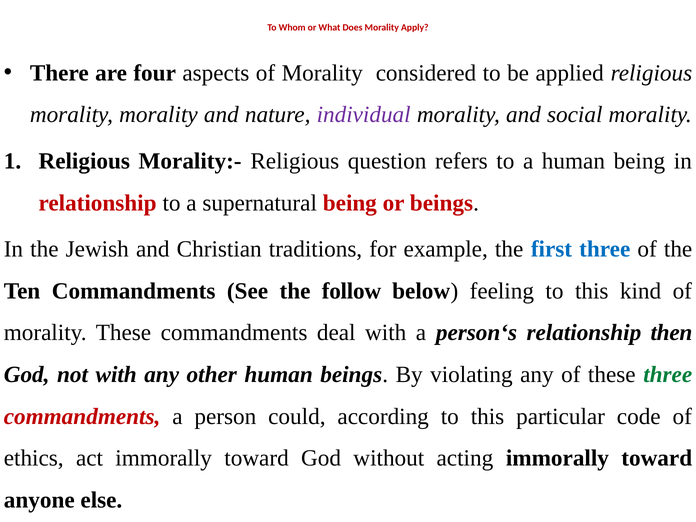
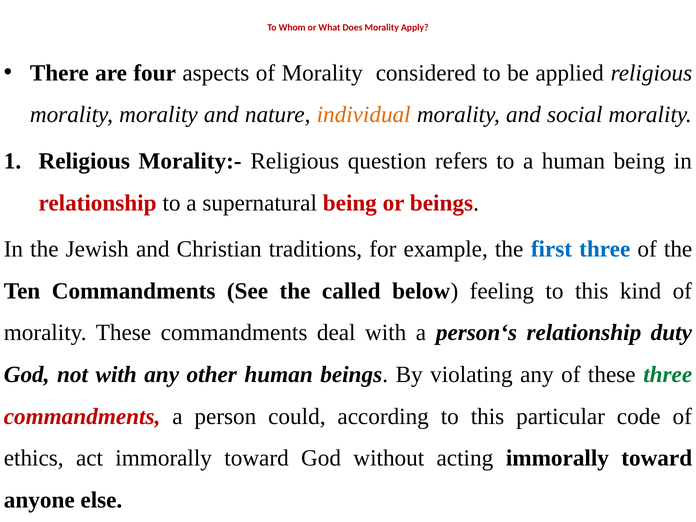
individual colour: purple -> orange
follow: follow -> called
then: then -> duty
